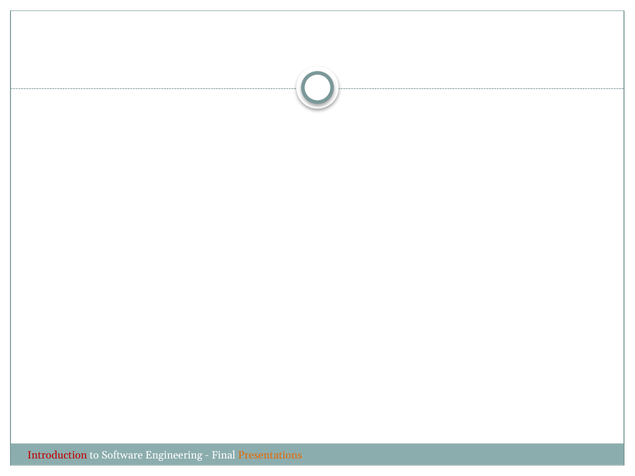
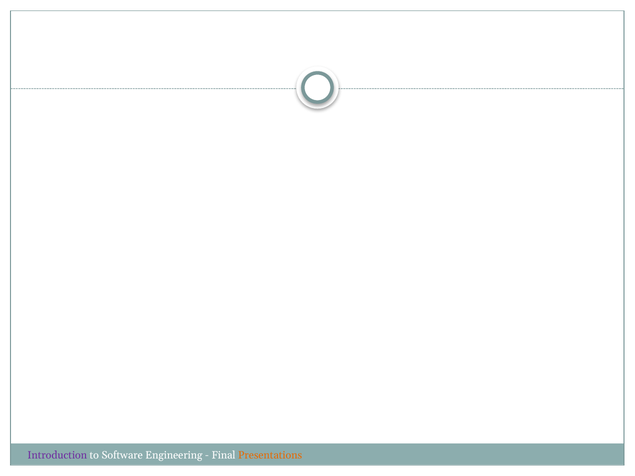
Introduction colour: red -> purple
